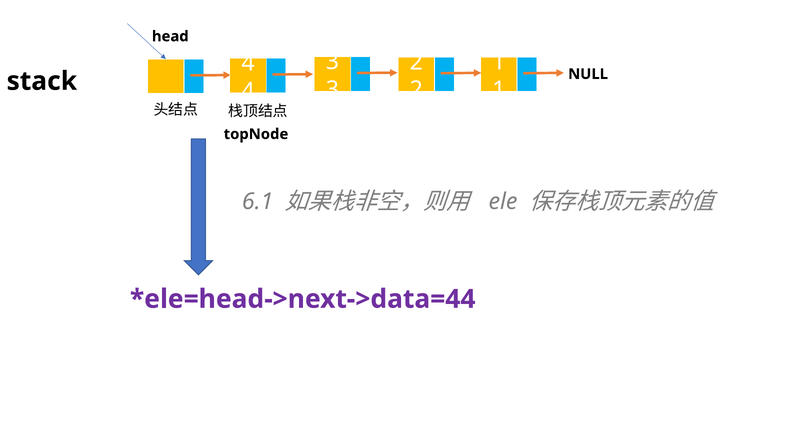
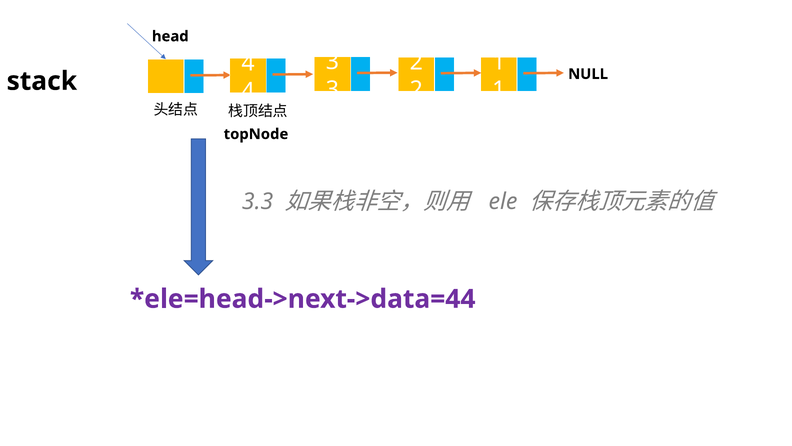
6.1: 6.1 -> 3.3
